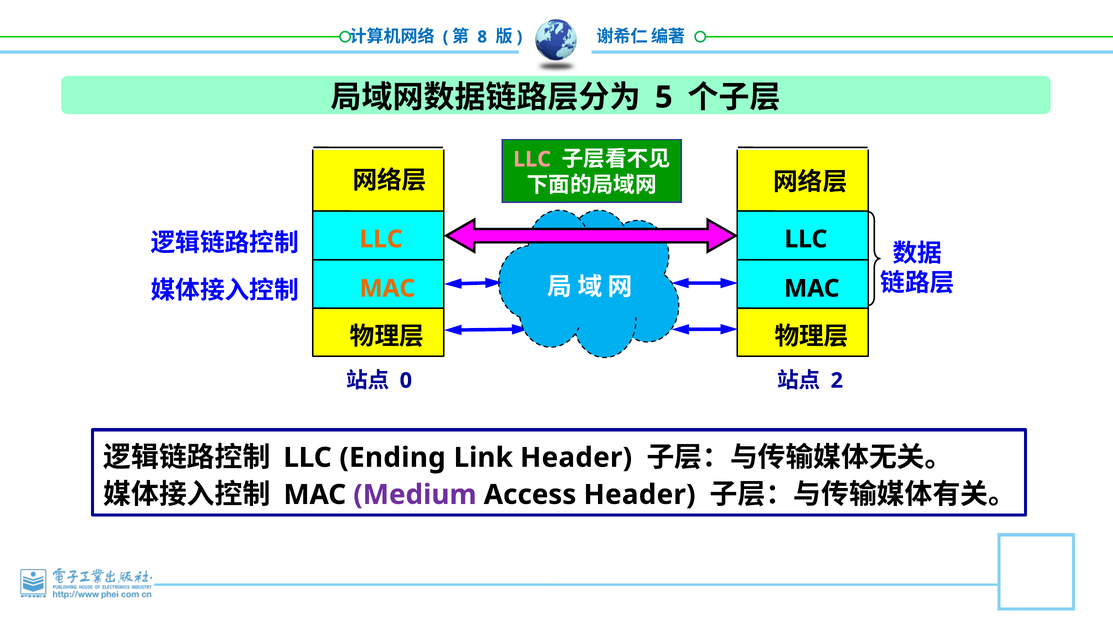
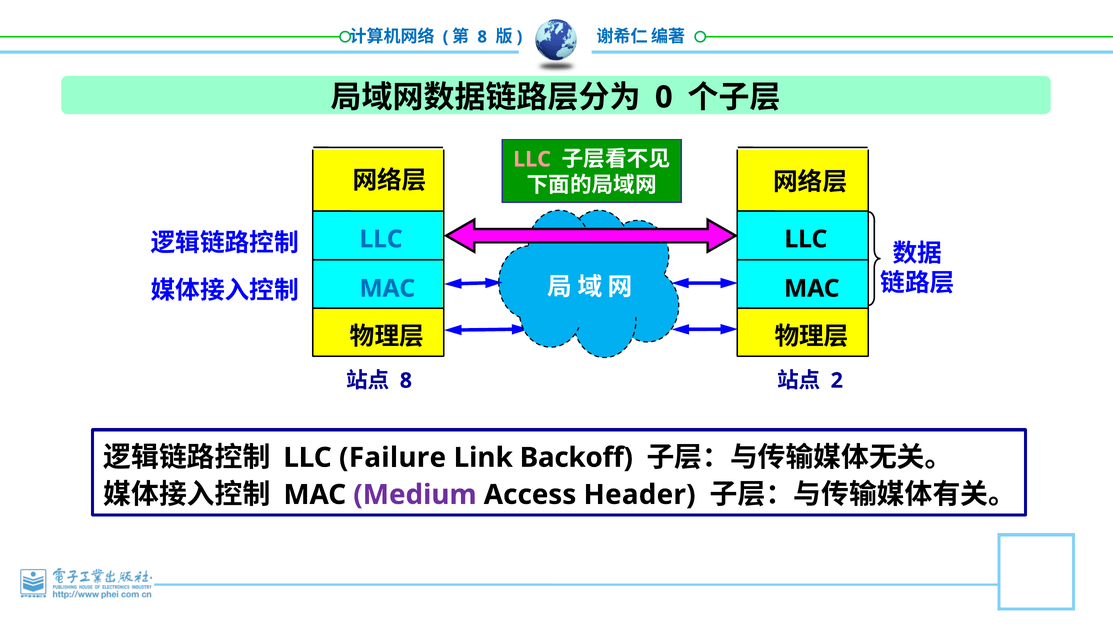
5: 5 -> 0
LLC at (381, 239) colour: orange -> blue
MAC at (387, 289) colour: orange -> blue
0 at (406, 381): 0 -> 8
Ending: Ending -> Failure
Link Header: Header -> Backoff
